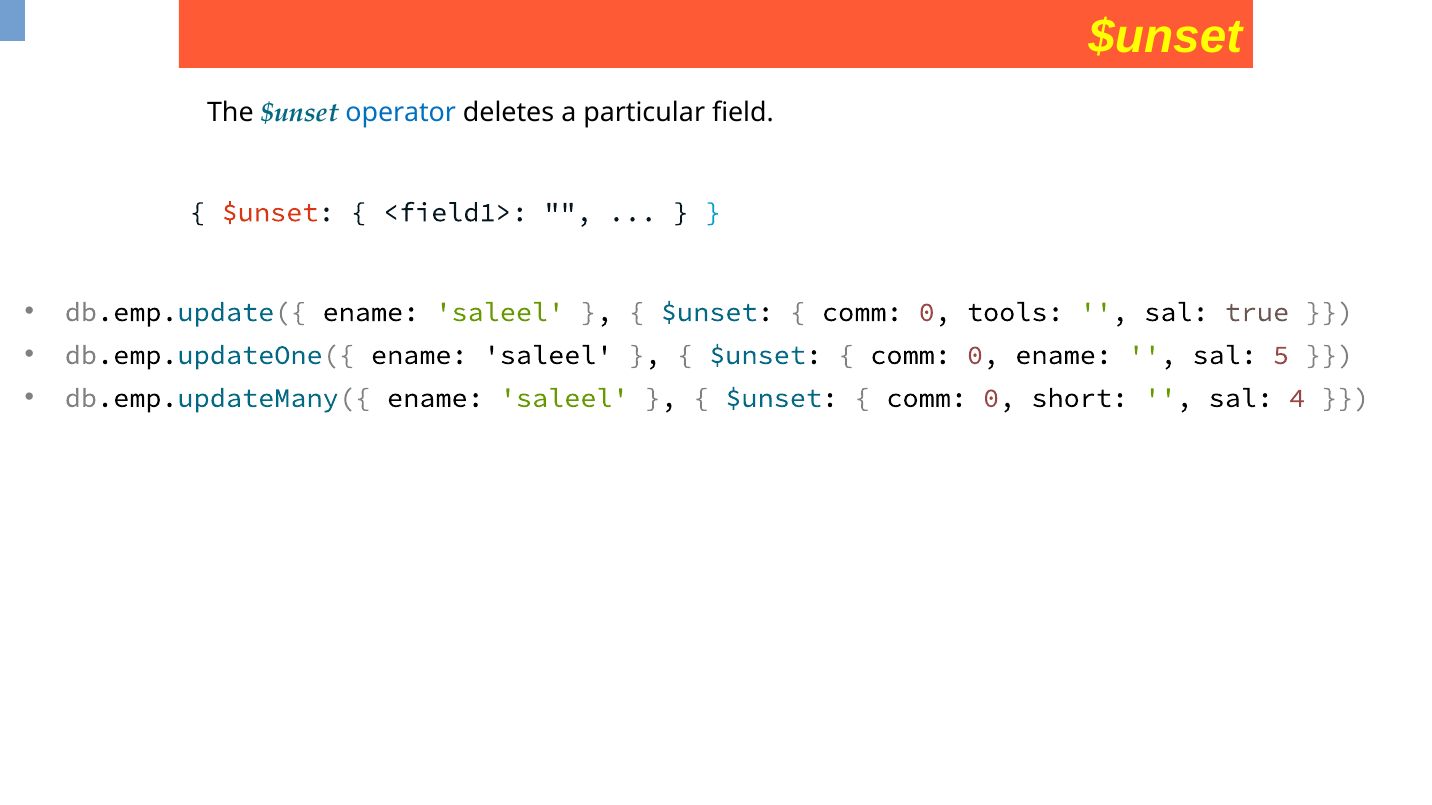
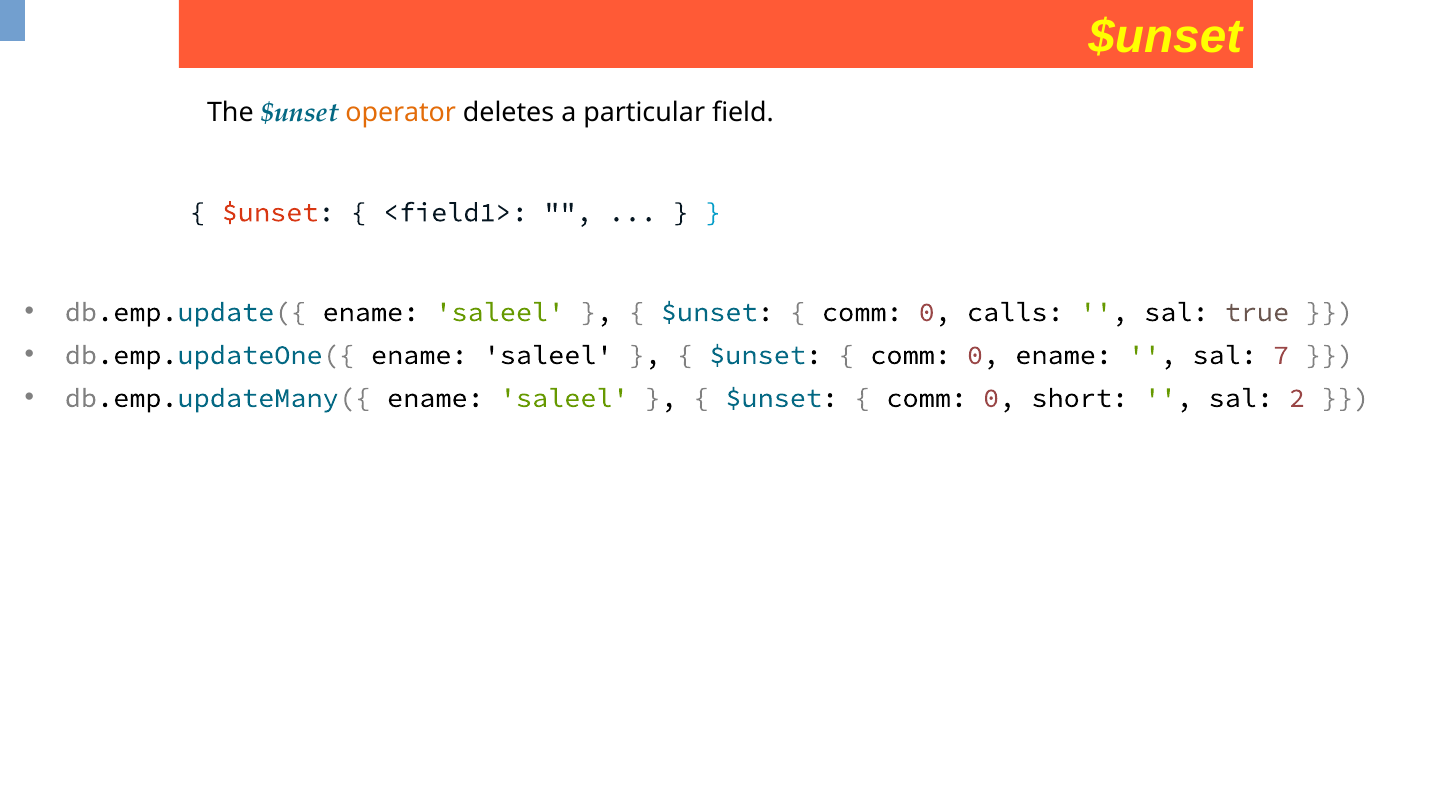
operator colour: blue -> orange
tools: tools -> calls
5: 5 -> 7
4: 4 -> 2
